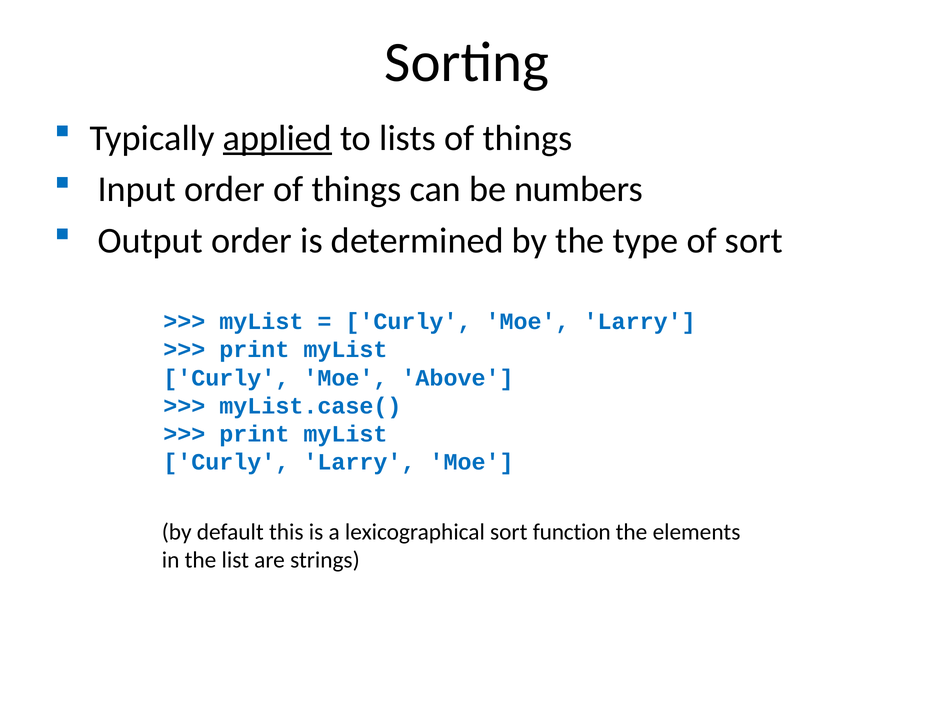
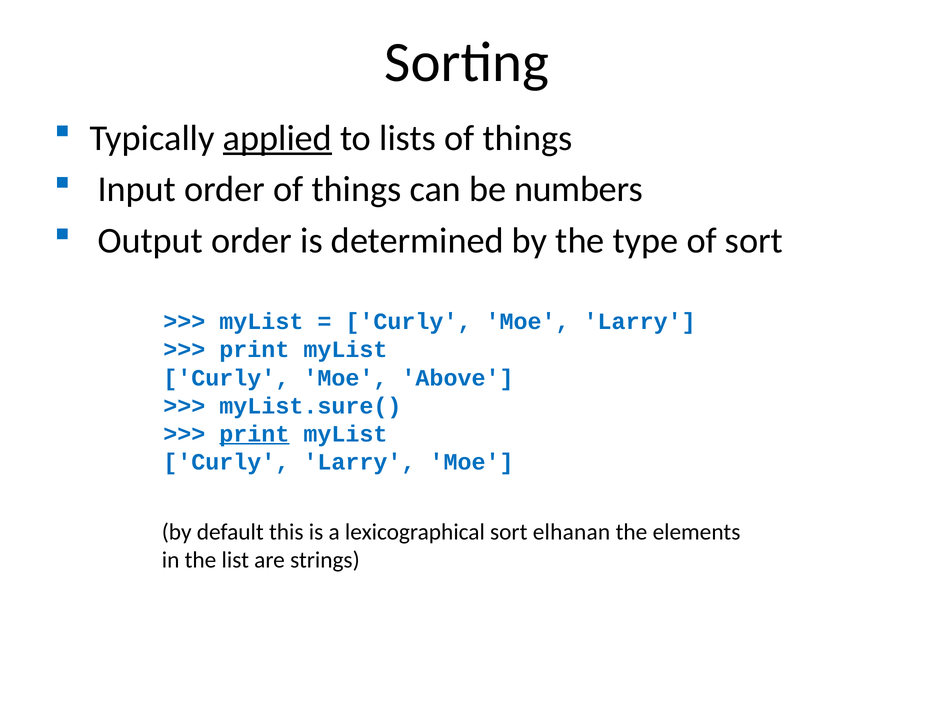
myList.case(: myList.case( -> myList.sure(
print at (254, 434) underline: none -> present
function: function -> elhanan
